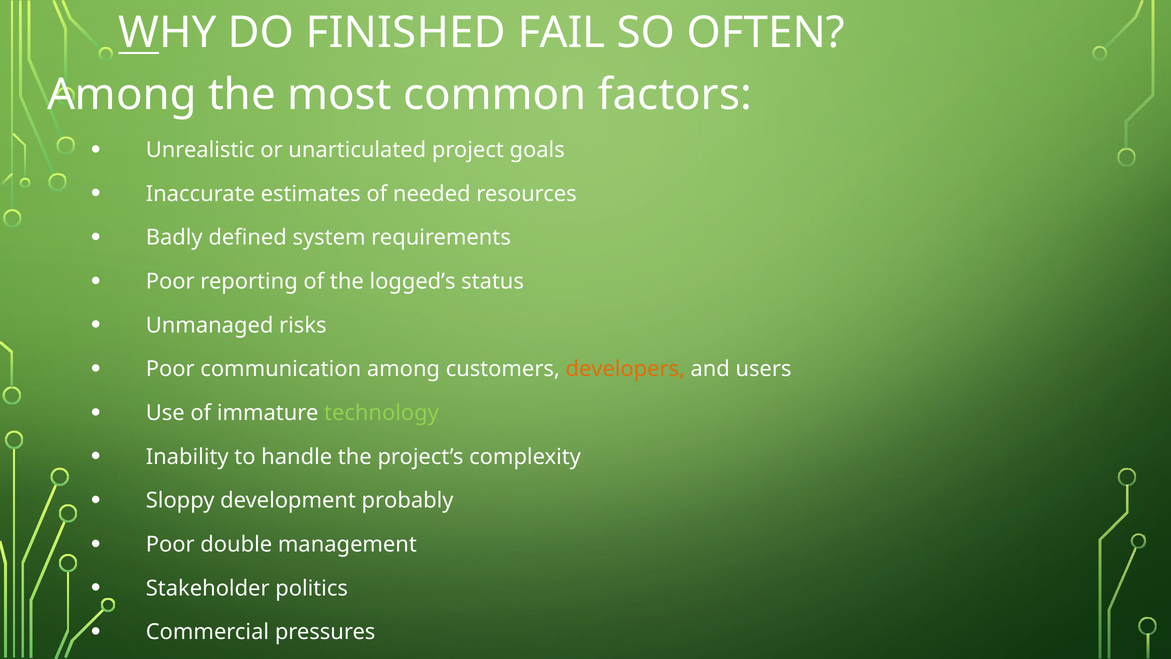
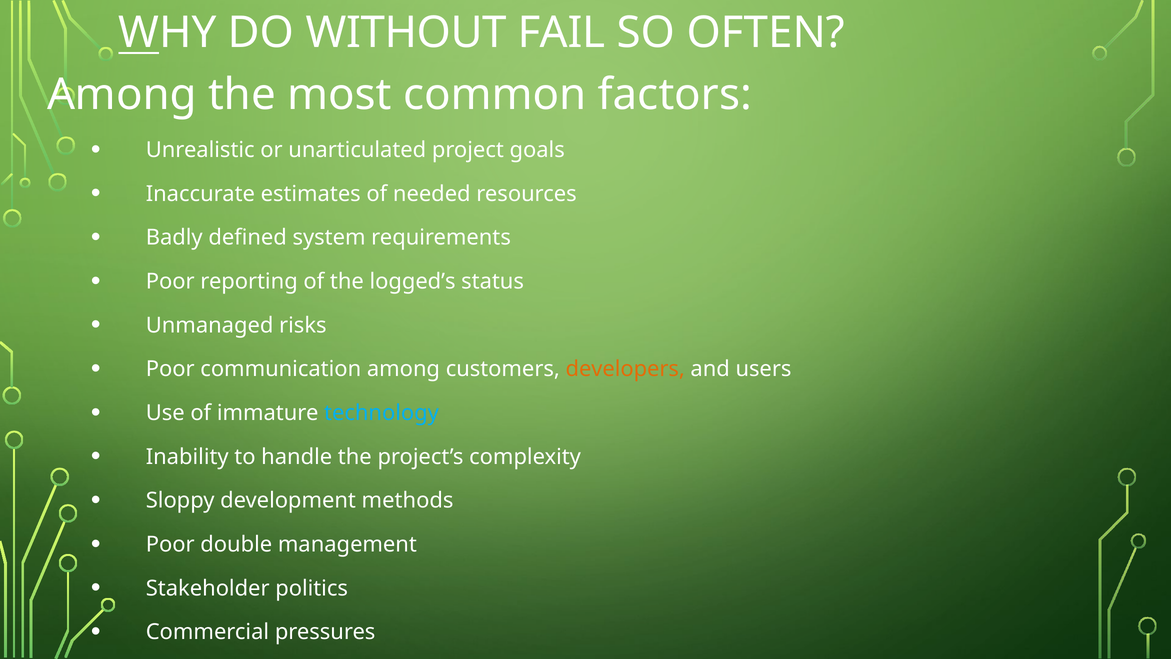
FINISHED: FINISHED -> WITHOUT
technology colour: light green -> light blue
probably: probably -> methods
